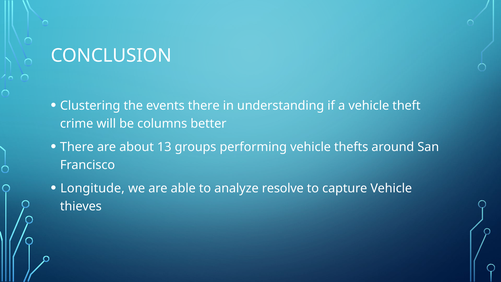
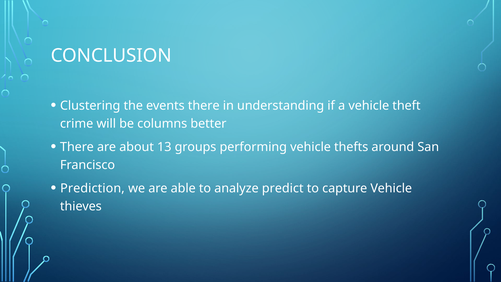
Longitude: Longitude -> Prediction
resolve: resolve -> predict
